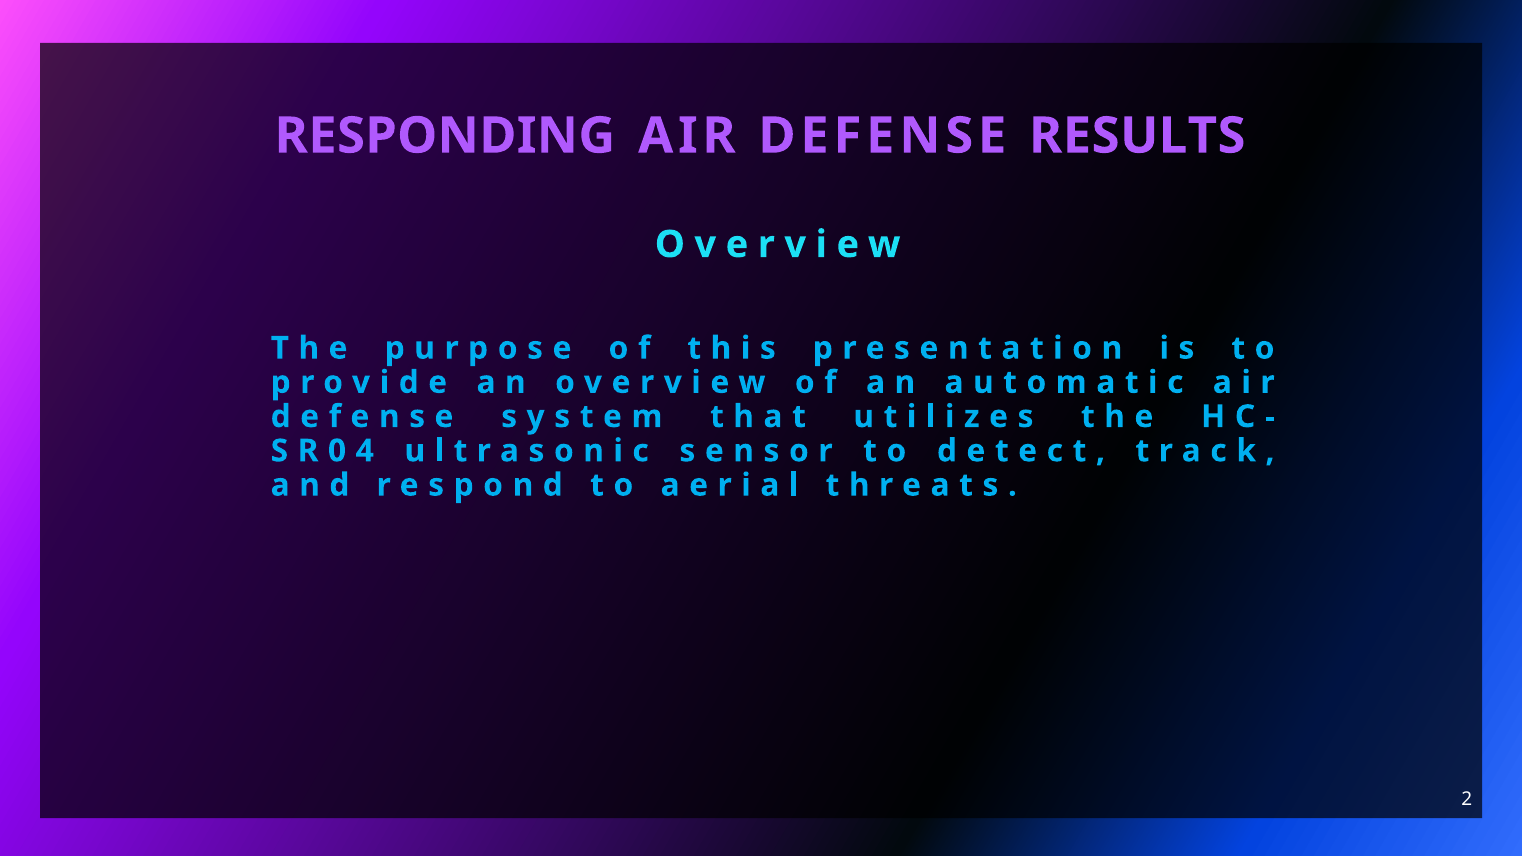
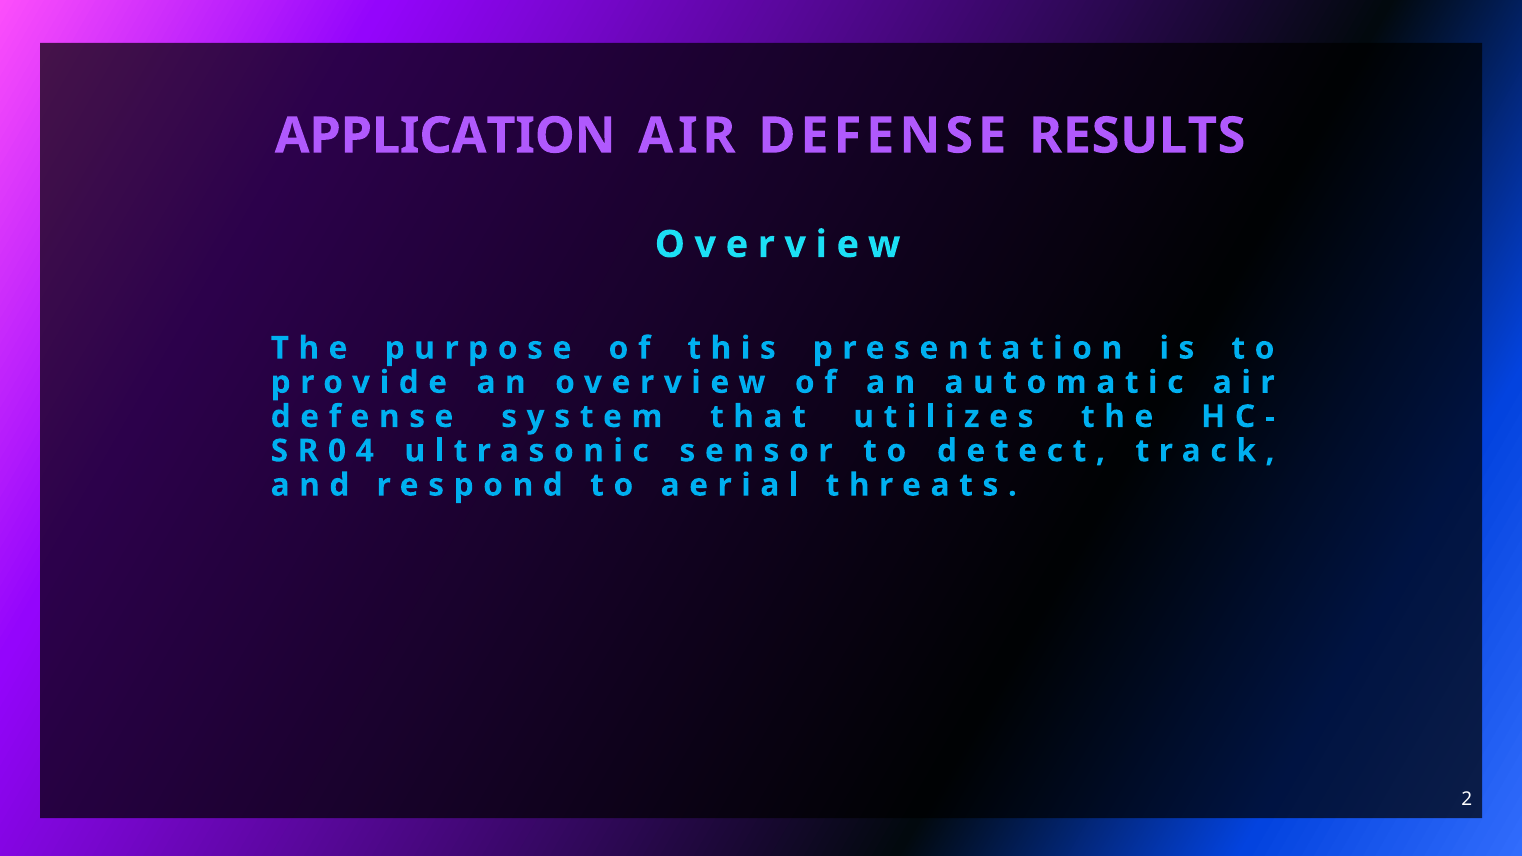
RESPONDING: RESPONDING -> APPLICATION
